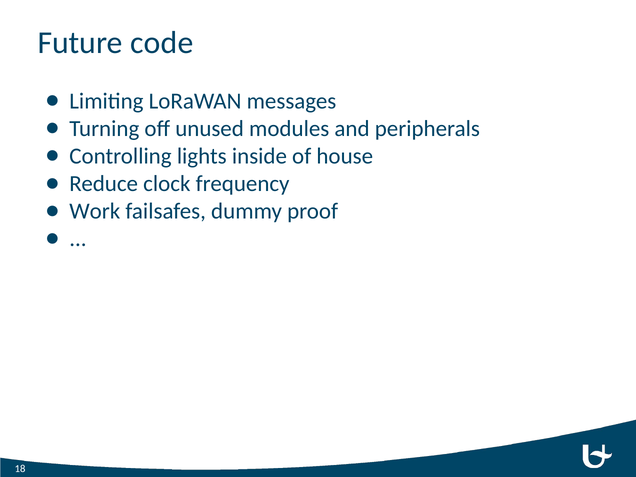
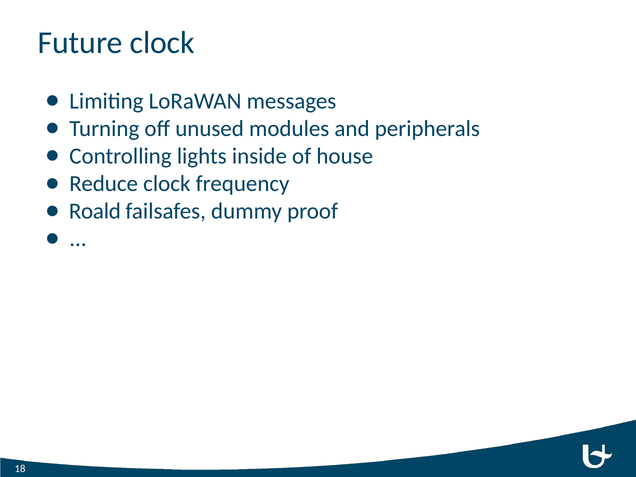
Future code: code -> clock
Work: Work -> Roald
